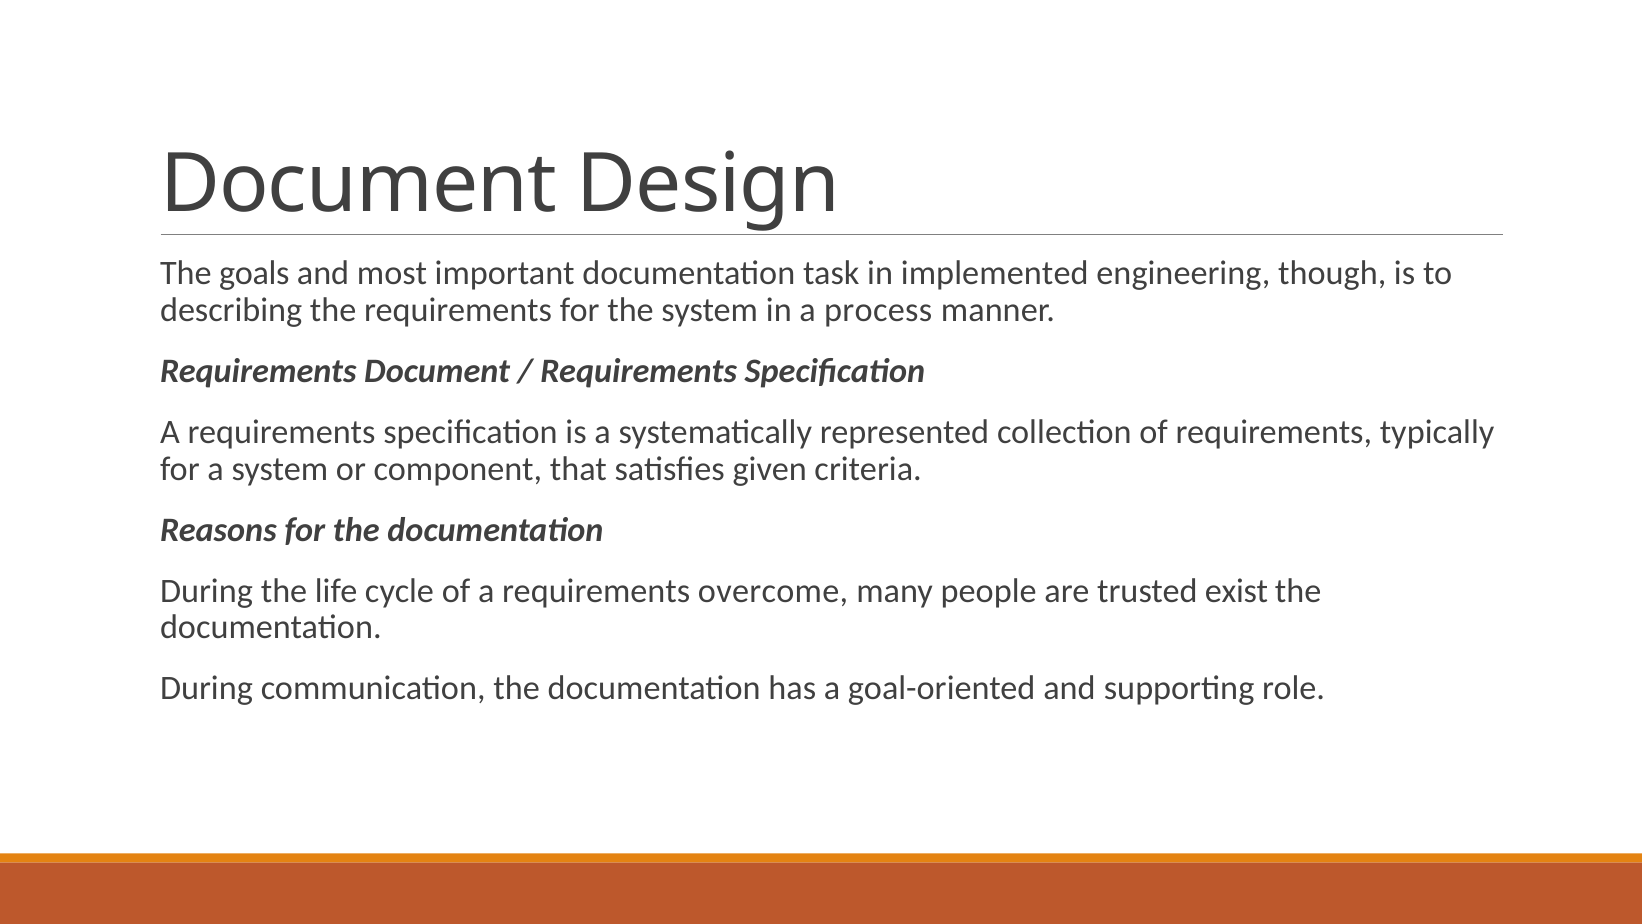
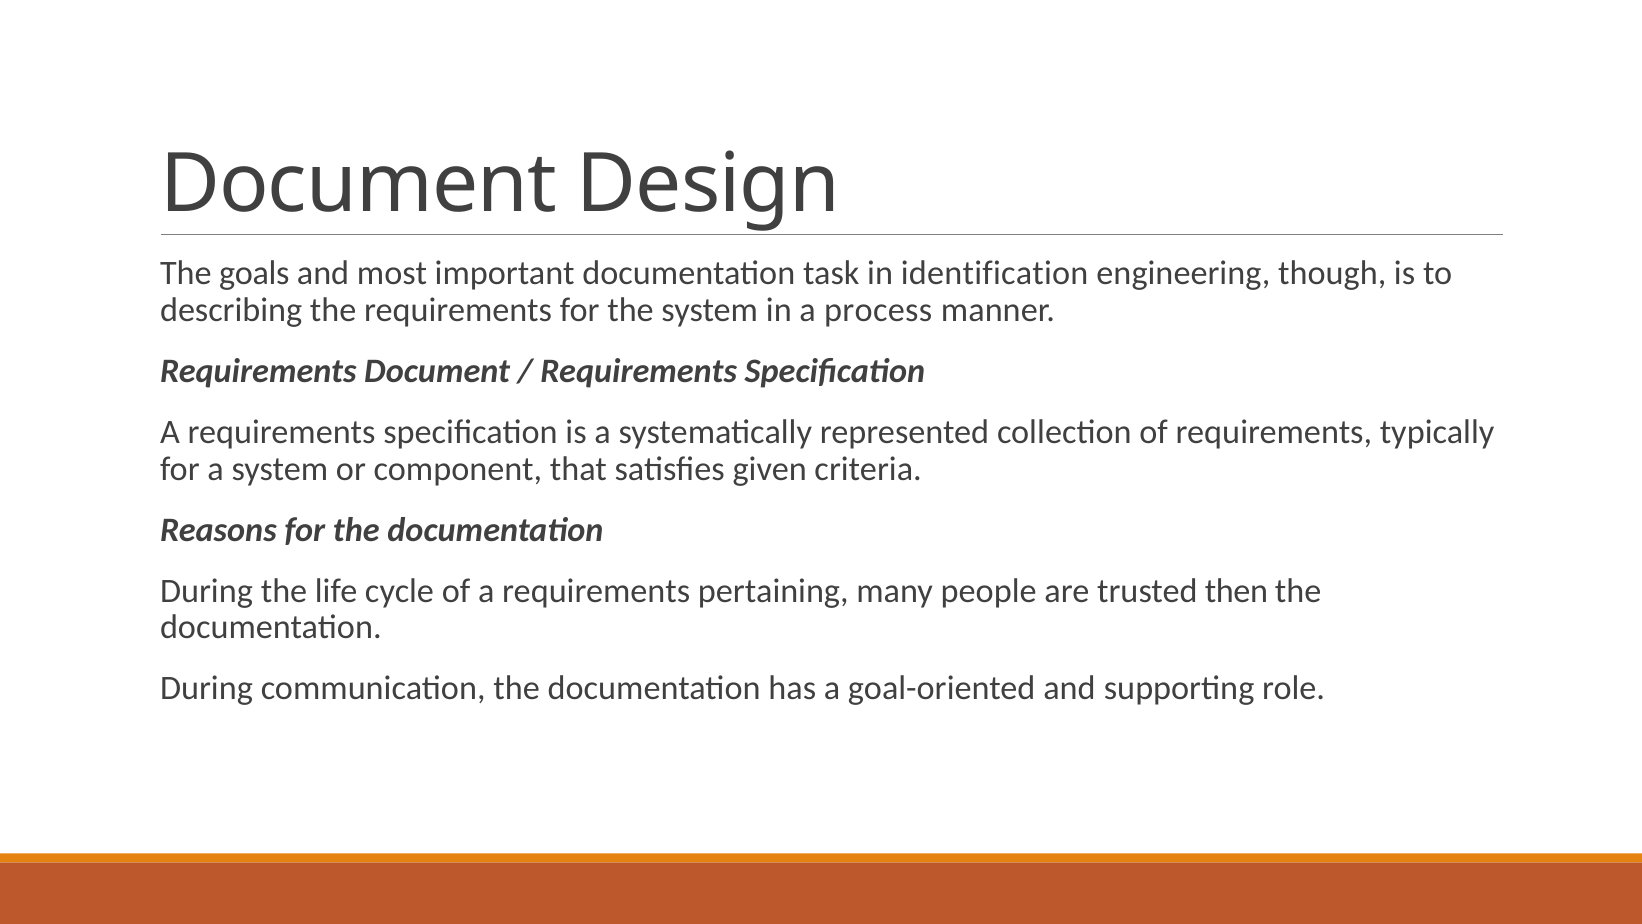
implemented: implemented -> identification
overcome: overcome -> pertaining
exist: exist -> then
